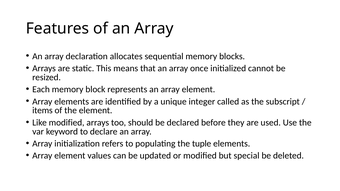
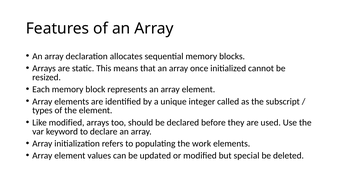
items: items -> types
tuple: tuple -> work
